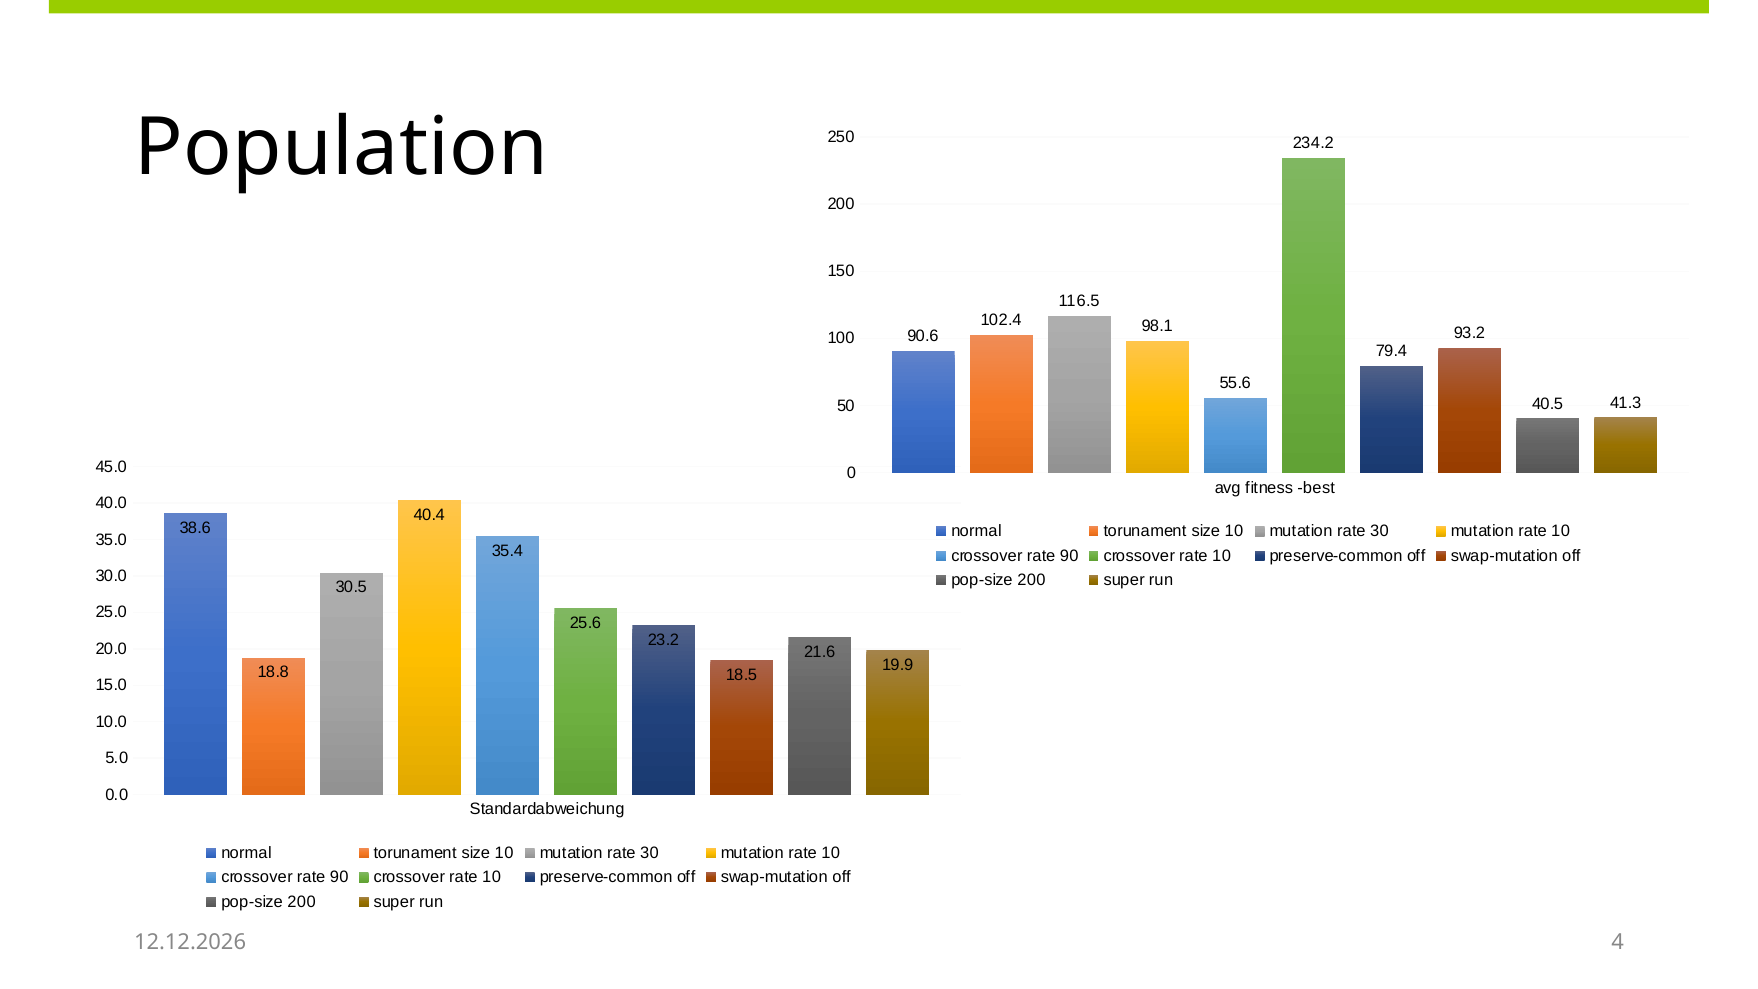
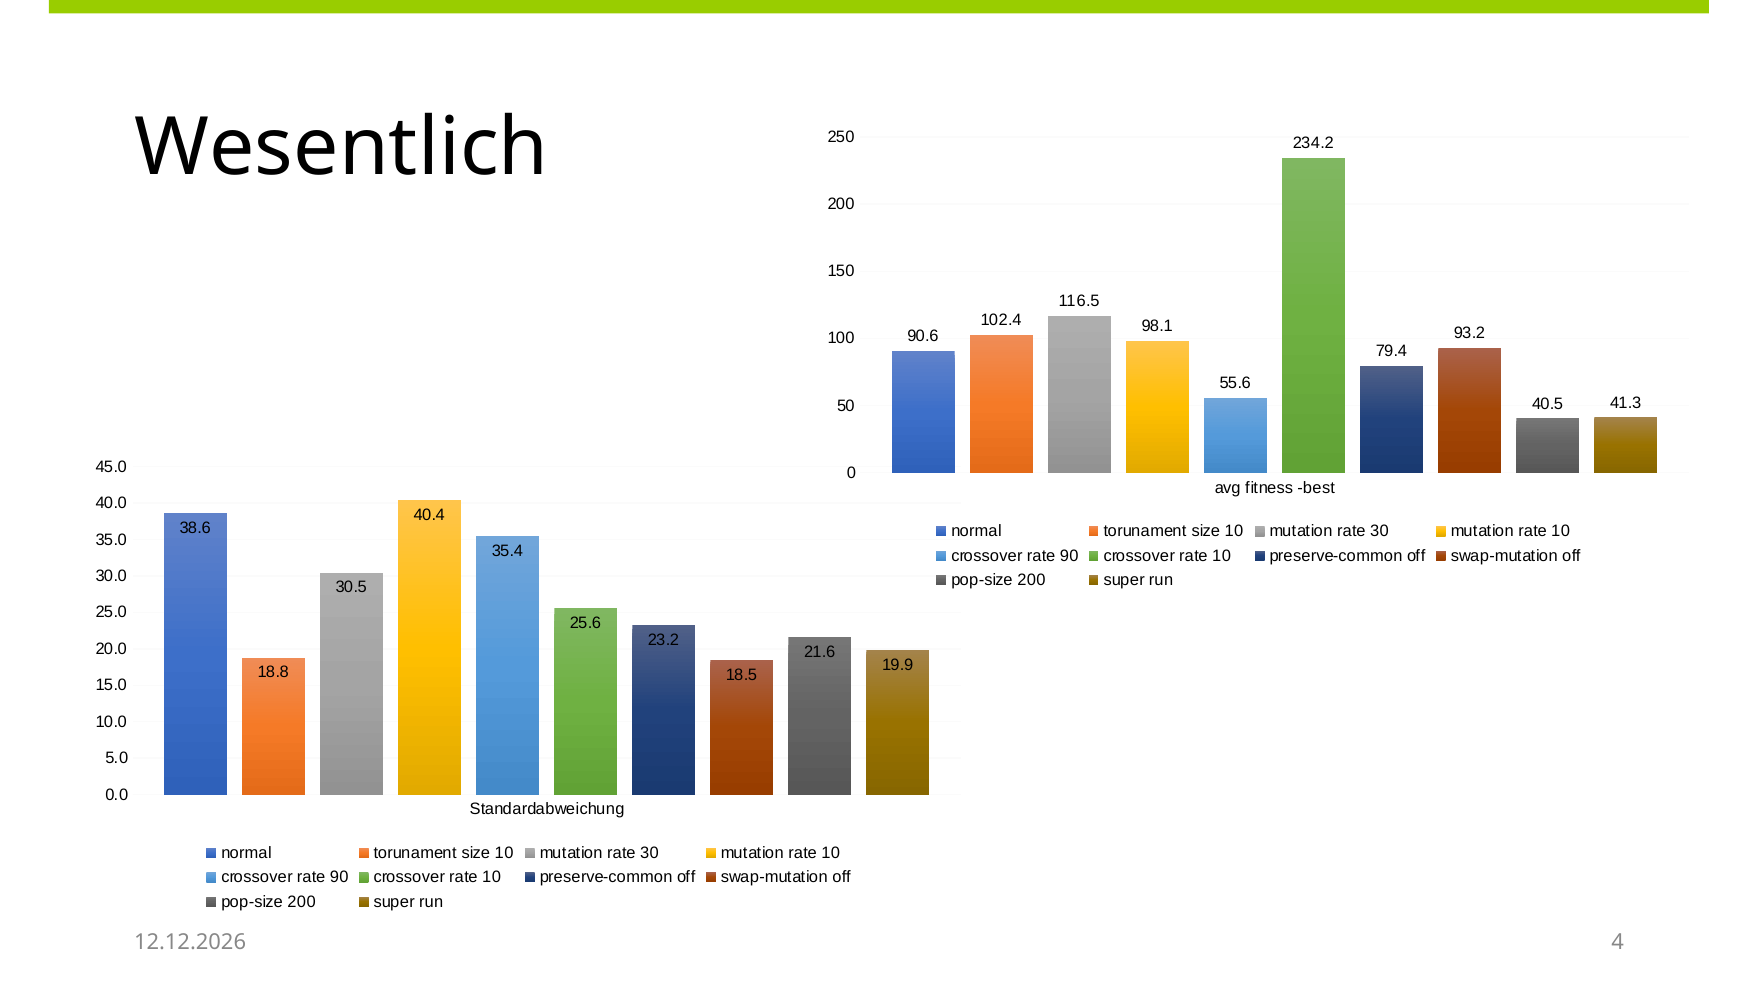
Population: Population -> Wesentlich
